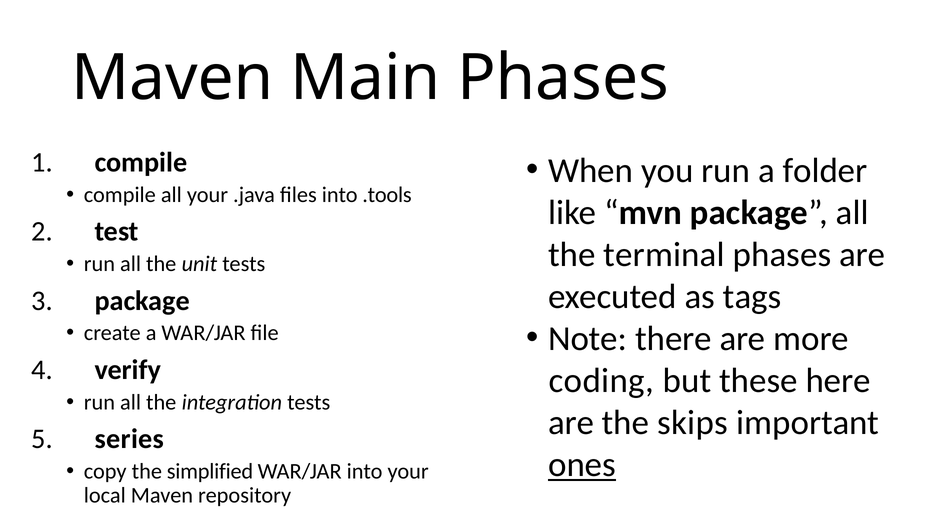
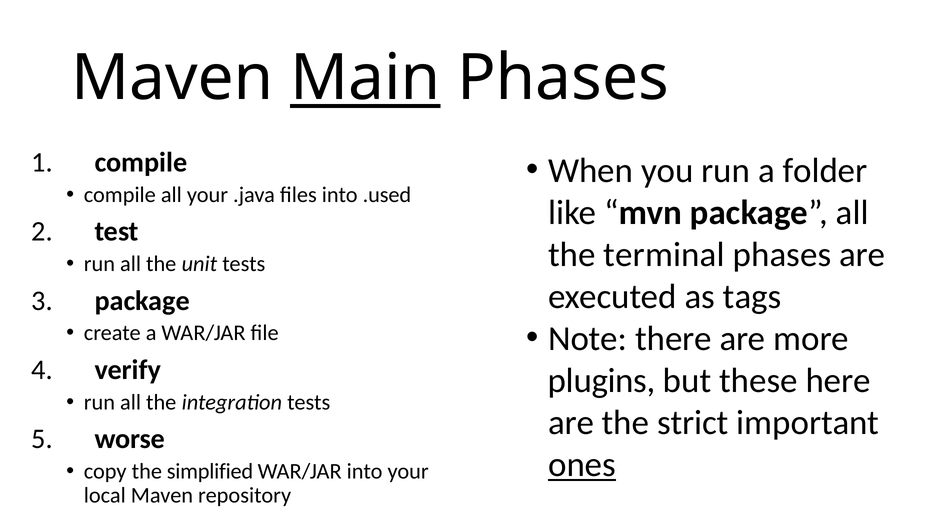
Main underline: none -> present
.tools: .tools -> .used
coding: coding -> plugins
skips: skips -> strict
series: series -> worse
